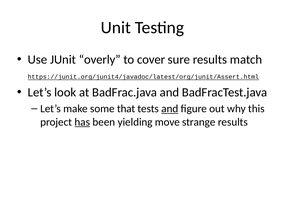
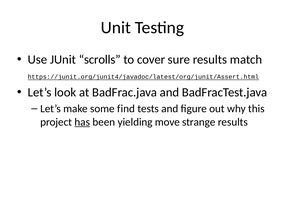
overly: overly -> scrolls
that: that -> find
and at (170, 109) underline: present -> none
